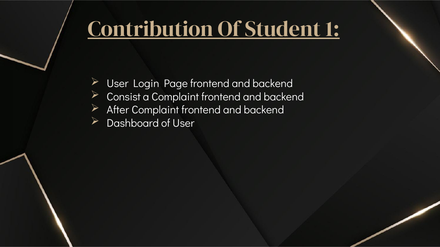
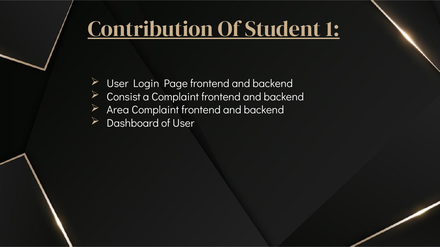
After: After -> Area
